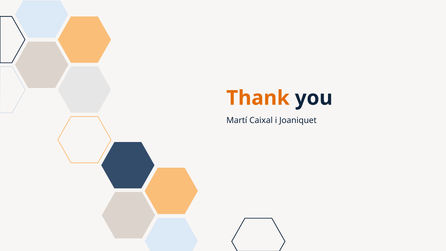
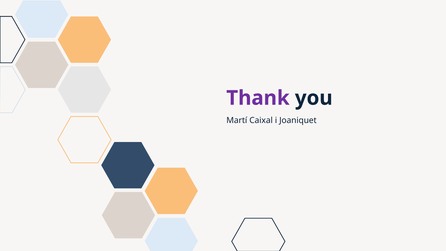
Thank colour: orange -> purple
